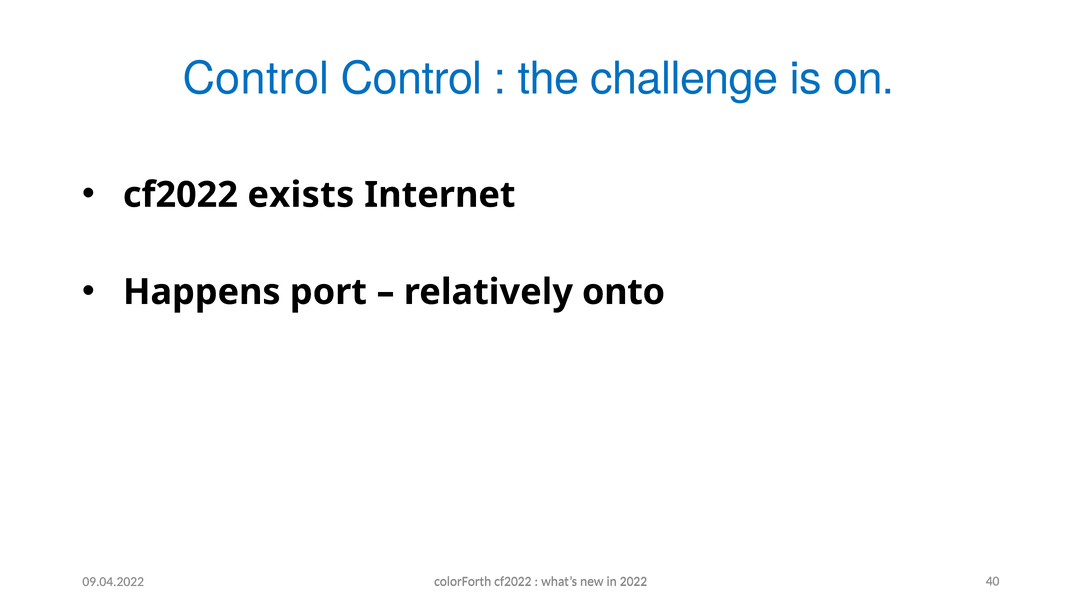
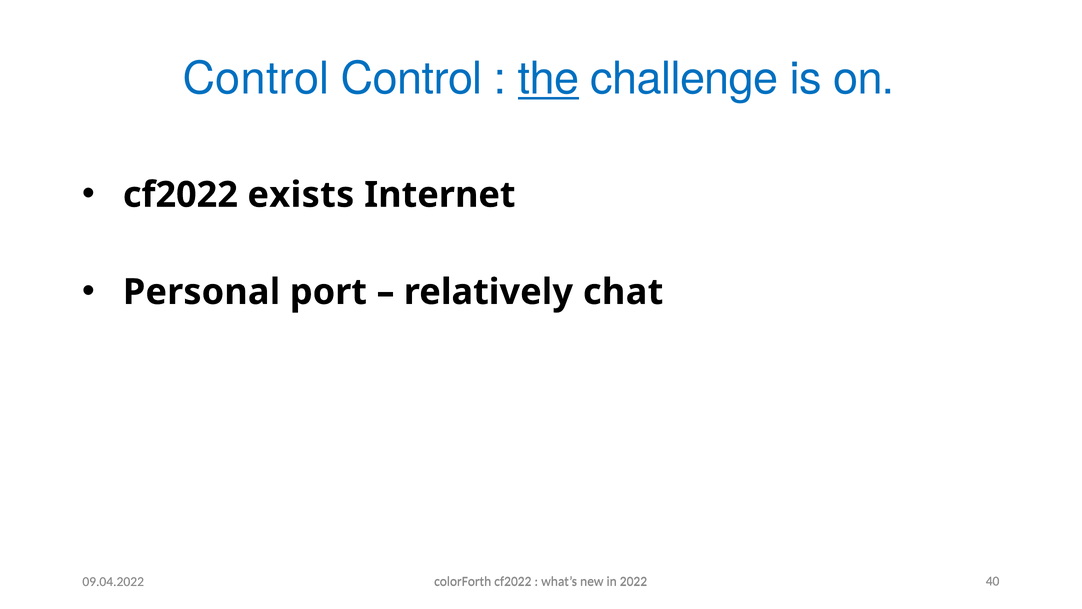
the underline: none -> present
Happens: Happens -> Personal
onto: onto -> chat
